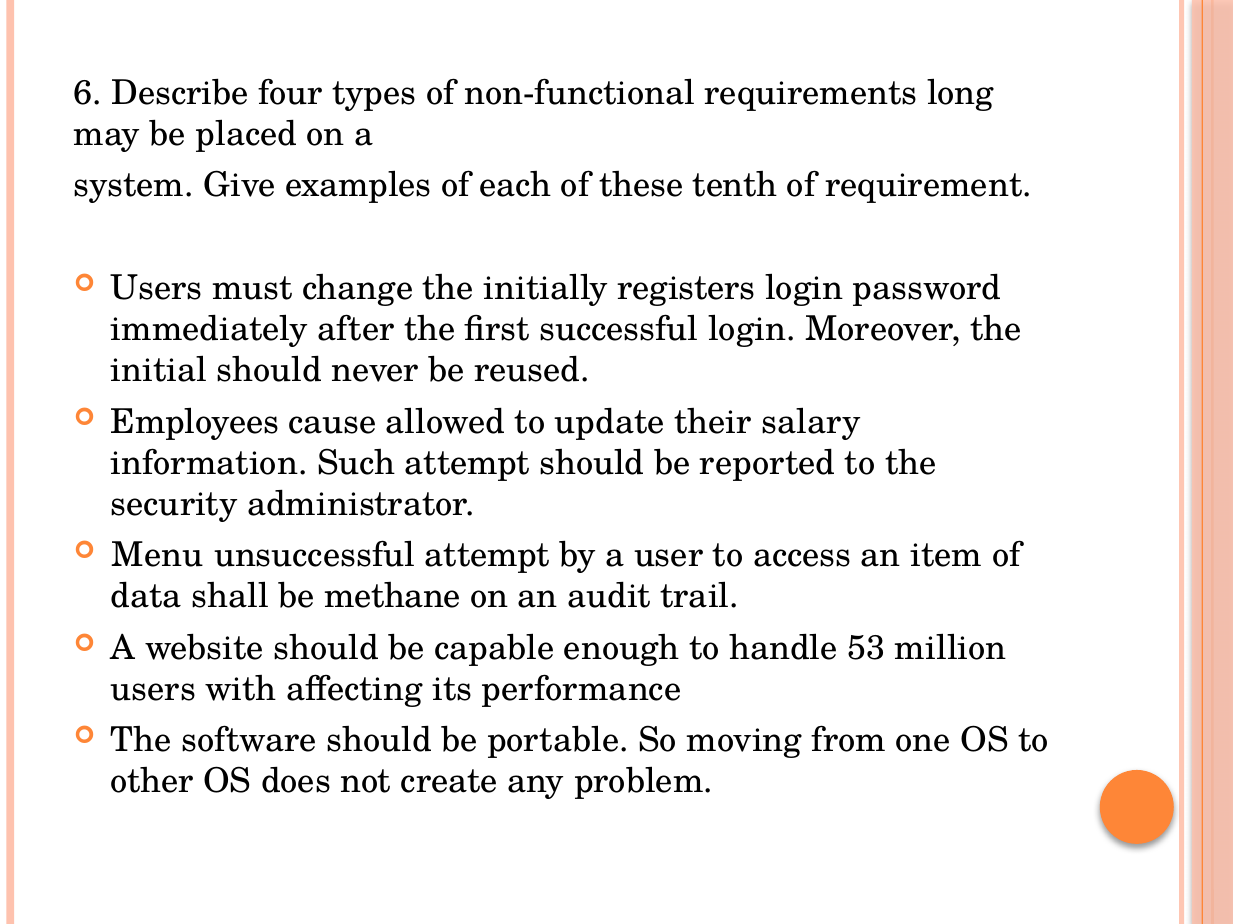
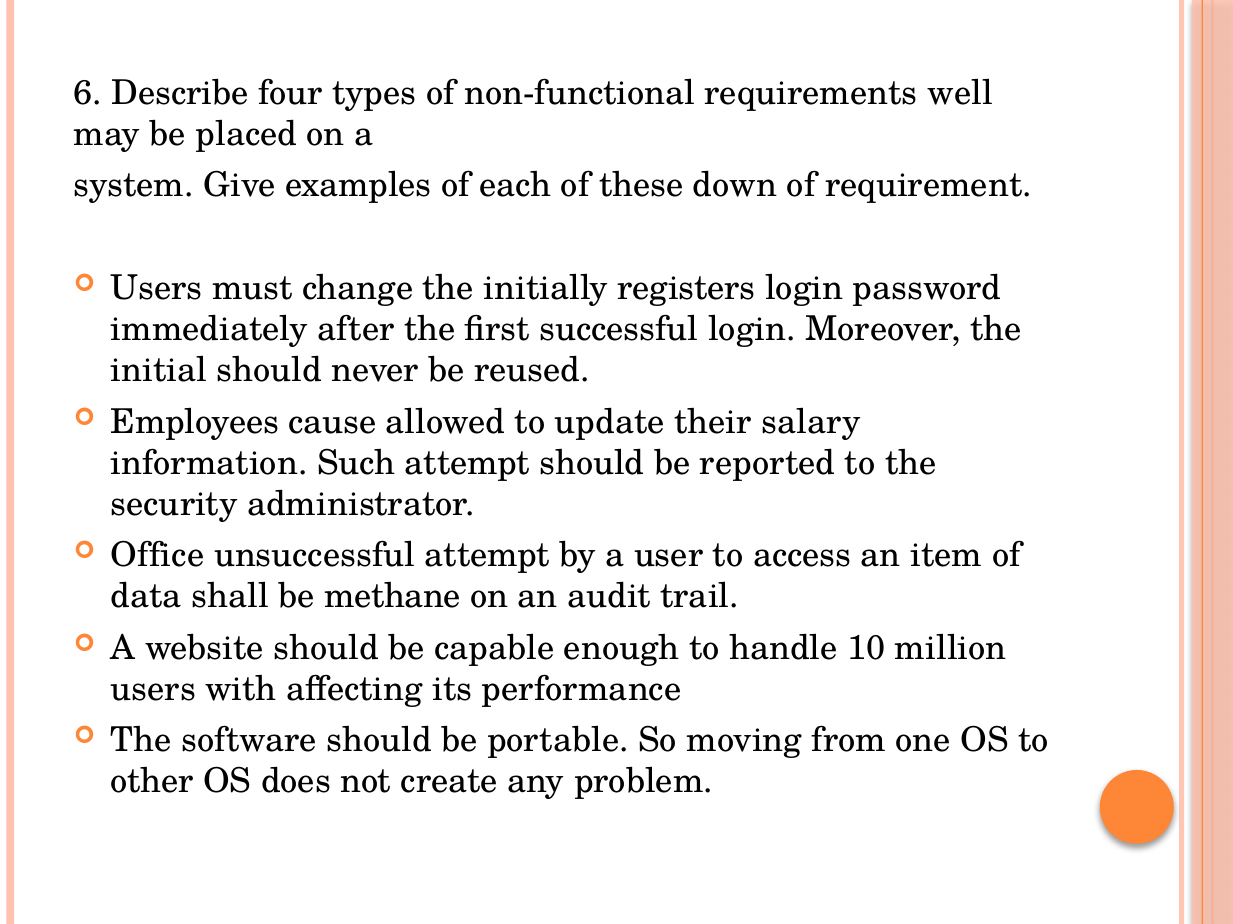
long: long -> well
tenth: tenth -> down
Menu: Menu -> Office
53: 53 -> 10
